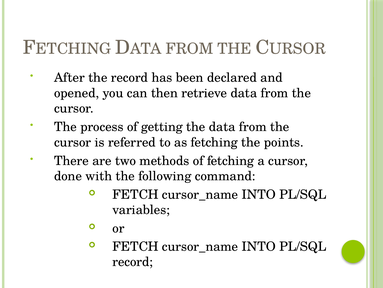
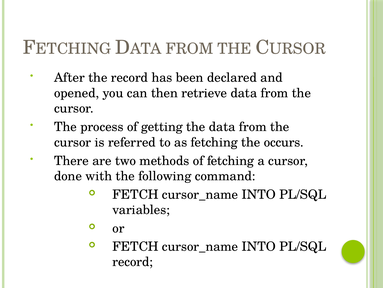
points: points -> occurs
